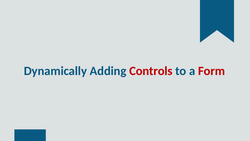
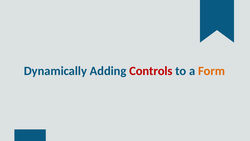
Form colour: red -> orange
